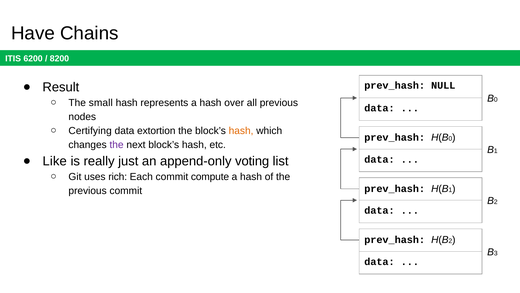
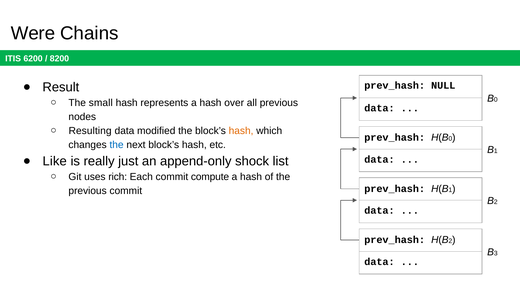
Have: Have -> Were
Certifying: Certifying -> Resulting
extortion: extortion -> modified
the at (117, 145) colour: purple -> blue
voting: voting -> shock
